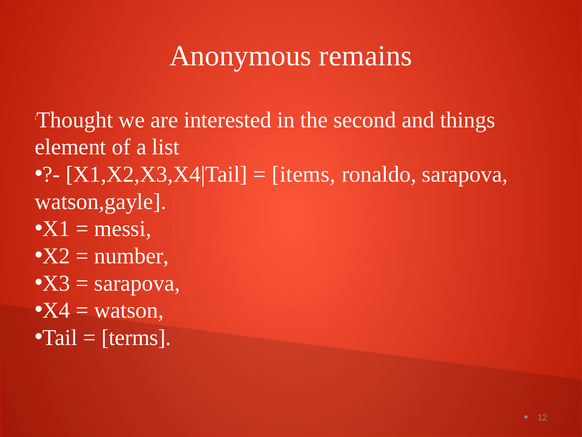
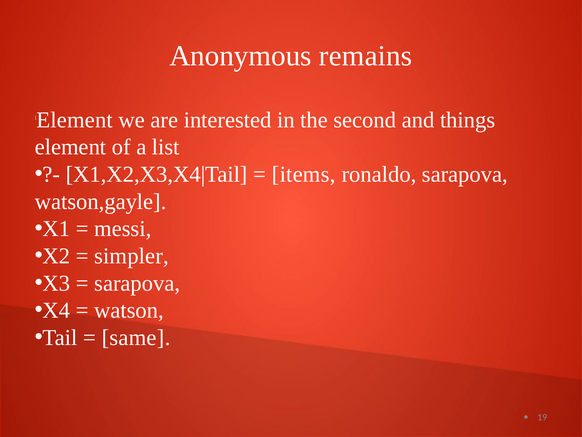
Thought at (75, 120): Thought -> Element
number: number -> simpler
terms: terms -> same
12: 12 -> 19
